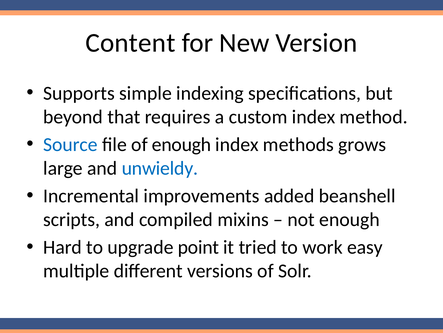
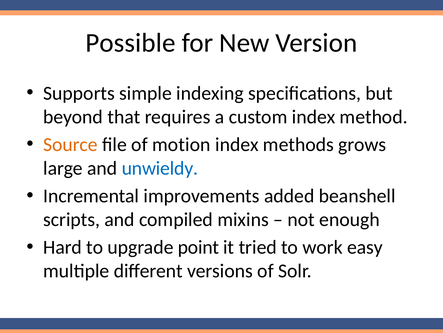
Content: Content -> Possible
Source colour: blue -> orange
of enough: enough -> motion
